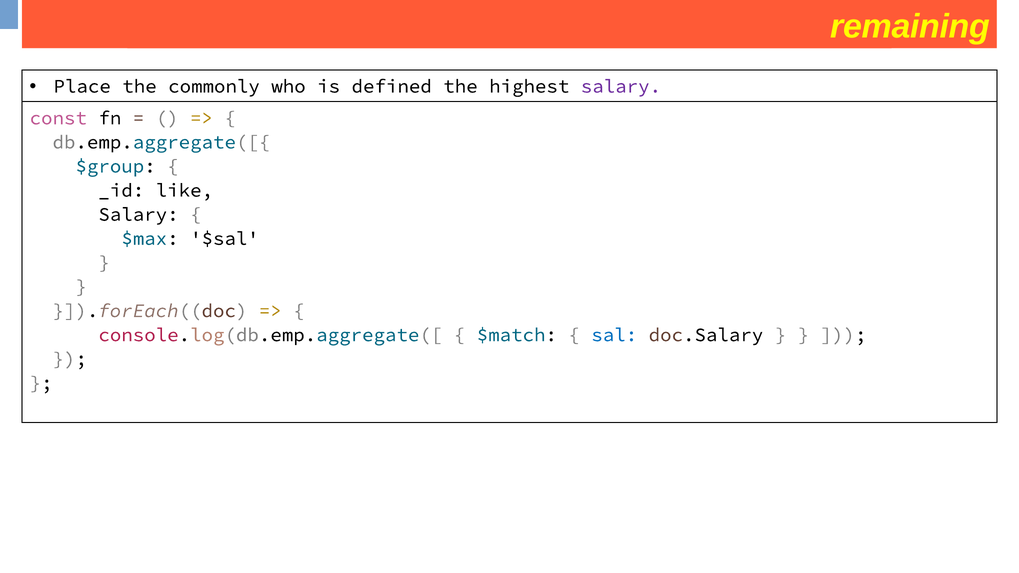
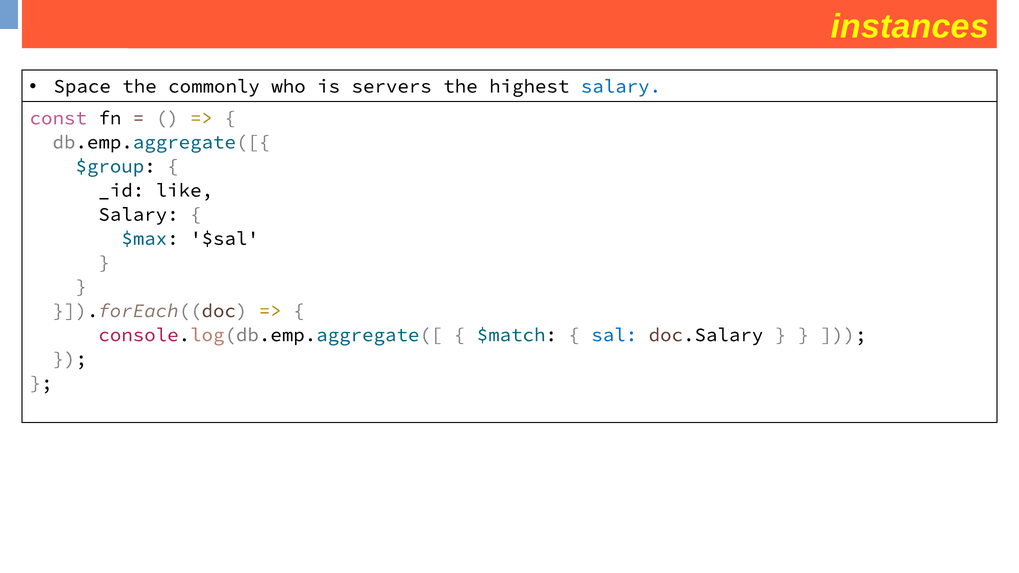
remaining: remaining -> instances
Place: Place -> Space
defined: defined -> servers
salary at (621, 86) colour: purple -> blue
